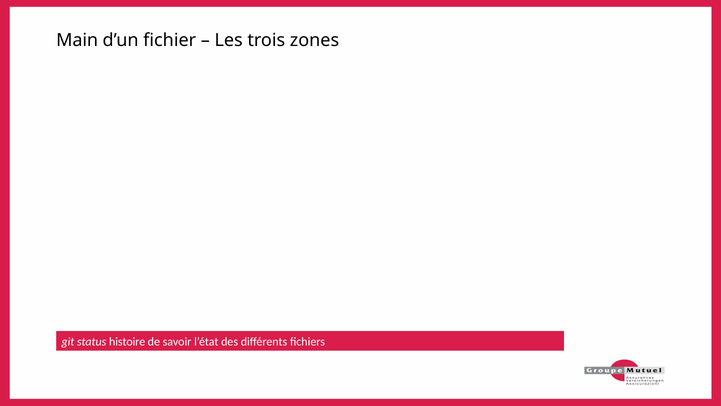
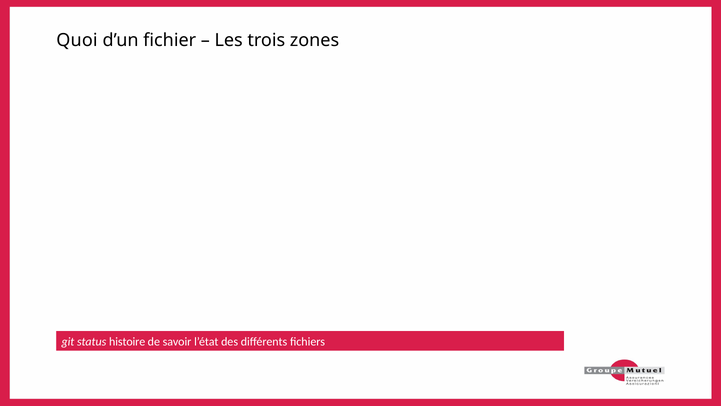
Main: Main -> Quoi
